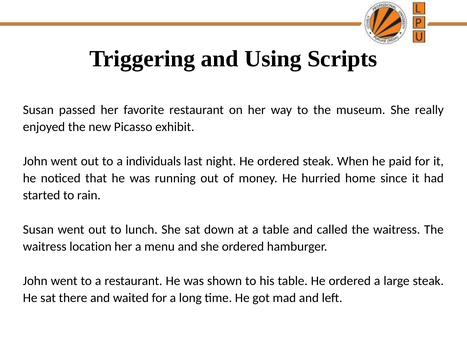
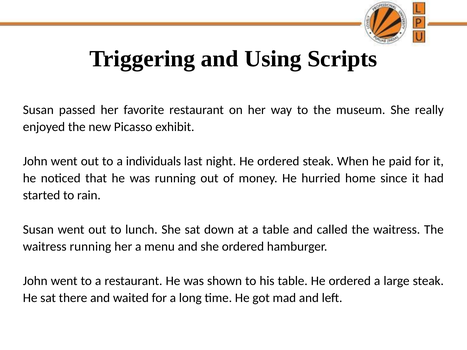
waitress location: location -> running
